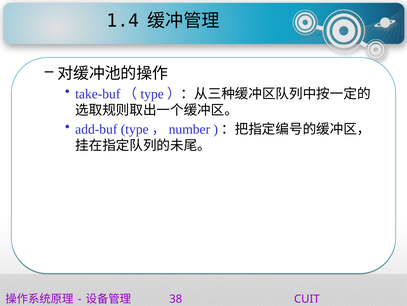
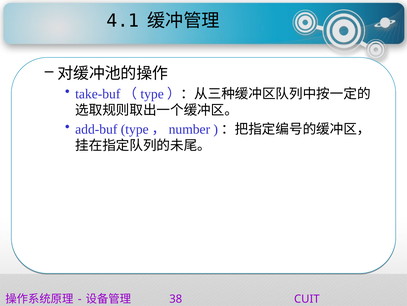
1.4: 1.4 -> 4.1
